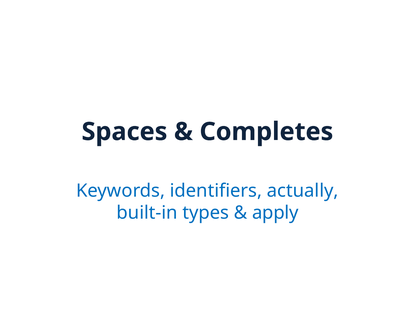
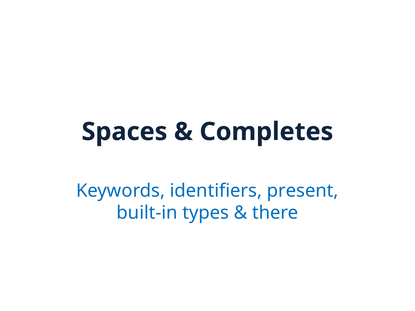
actually: actually -> present
apply: apply -> there
